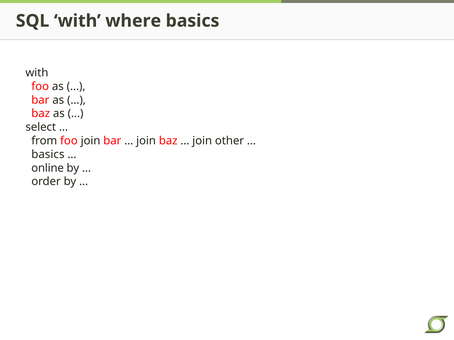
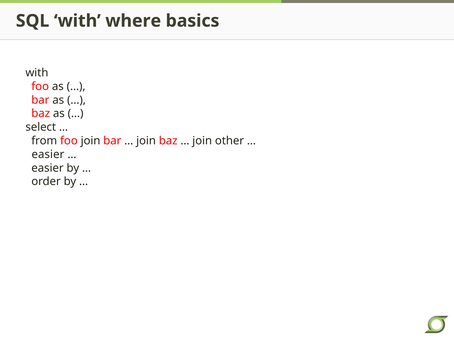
basics at (48, 155): basics -> easier
online at (48, 168): online -> easier
